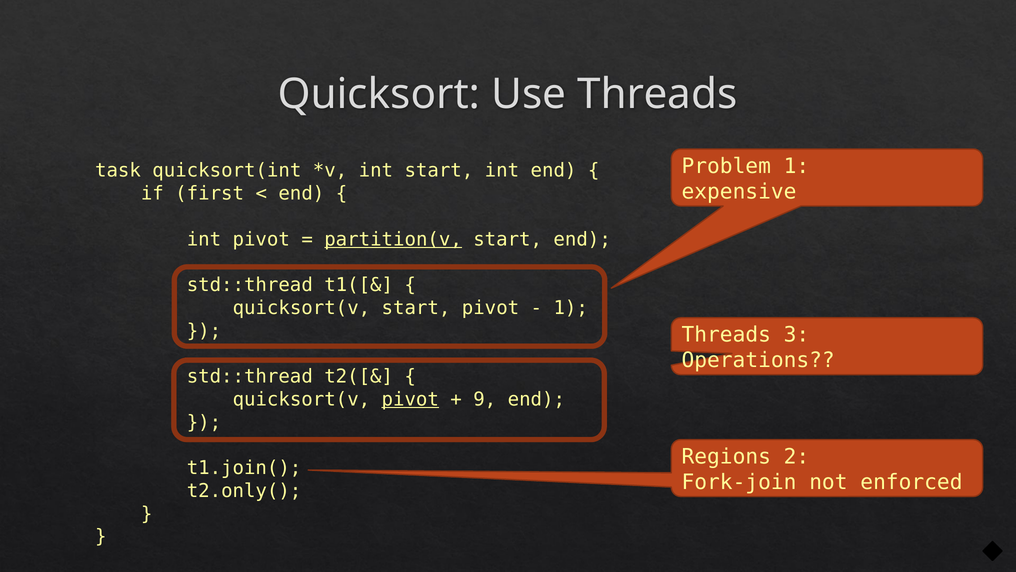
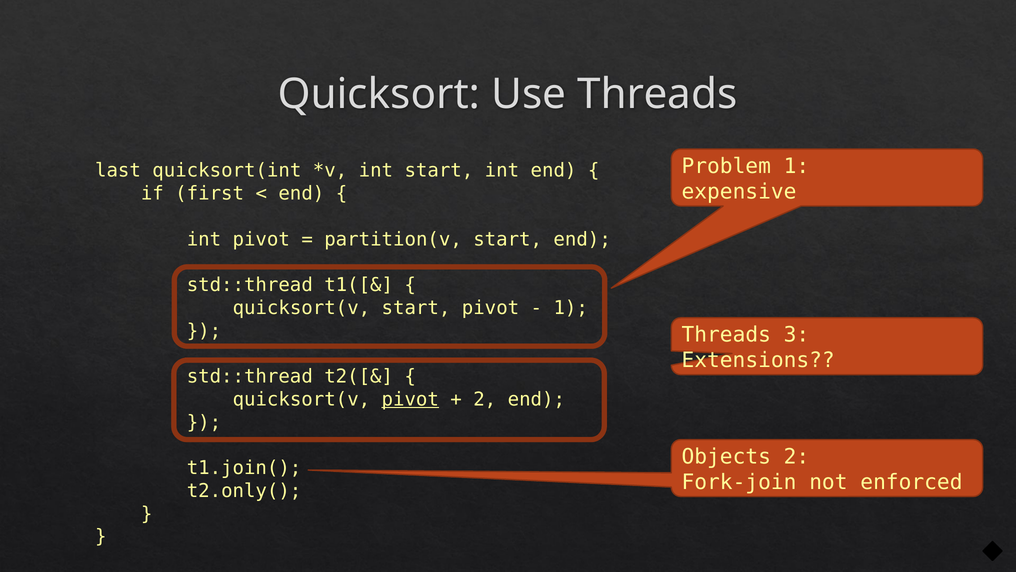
task: task -> last
partition(v underline: present -> none
Operations: Operations -> Extensions
9 at (485, 399): 9 -> 2
Regions: Regions -> Objects
